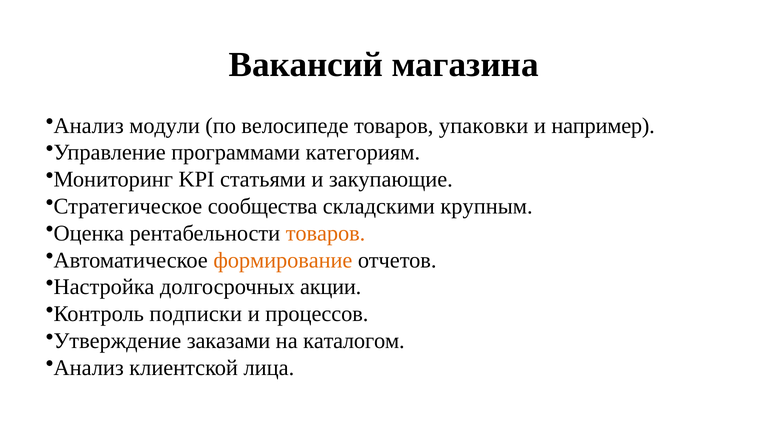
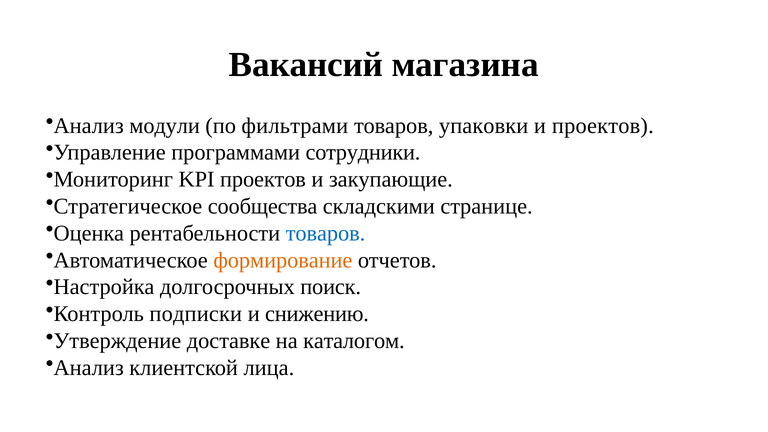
велосипеде: велосипеде -> фильтрами
и например: например -> проектов
категориям: категориям -> сотрудники
KPI статьями: статьями -> проектов
крупным: крупным -> странице
товаров at (326, 233) colour: orange -> blue
акции: акции -> поиск
процессов: процессов -> снижению
заказами: заказами -> доставке
